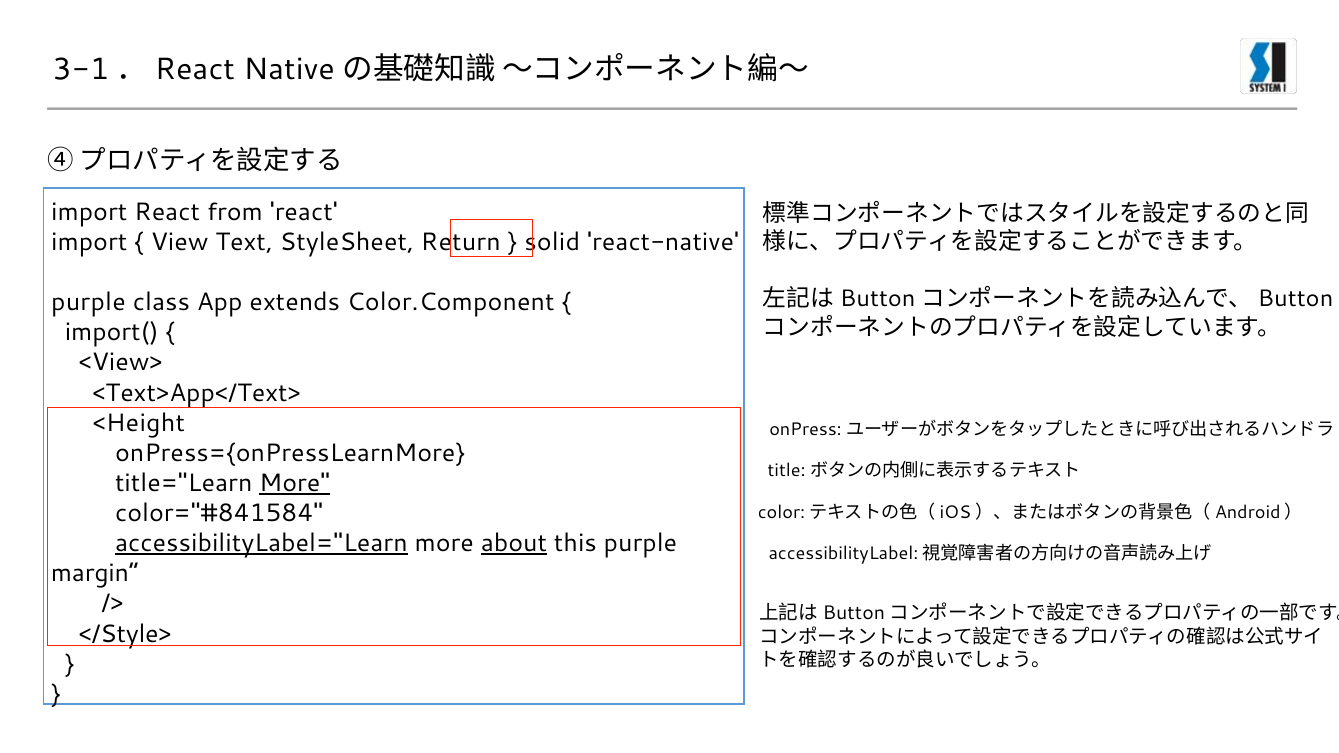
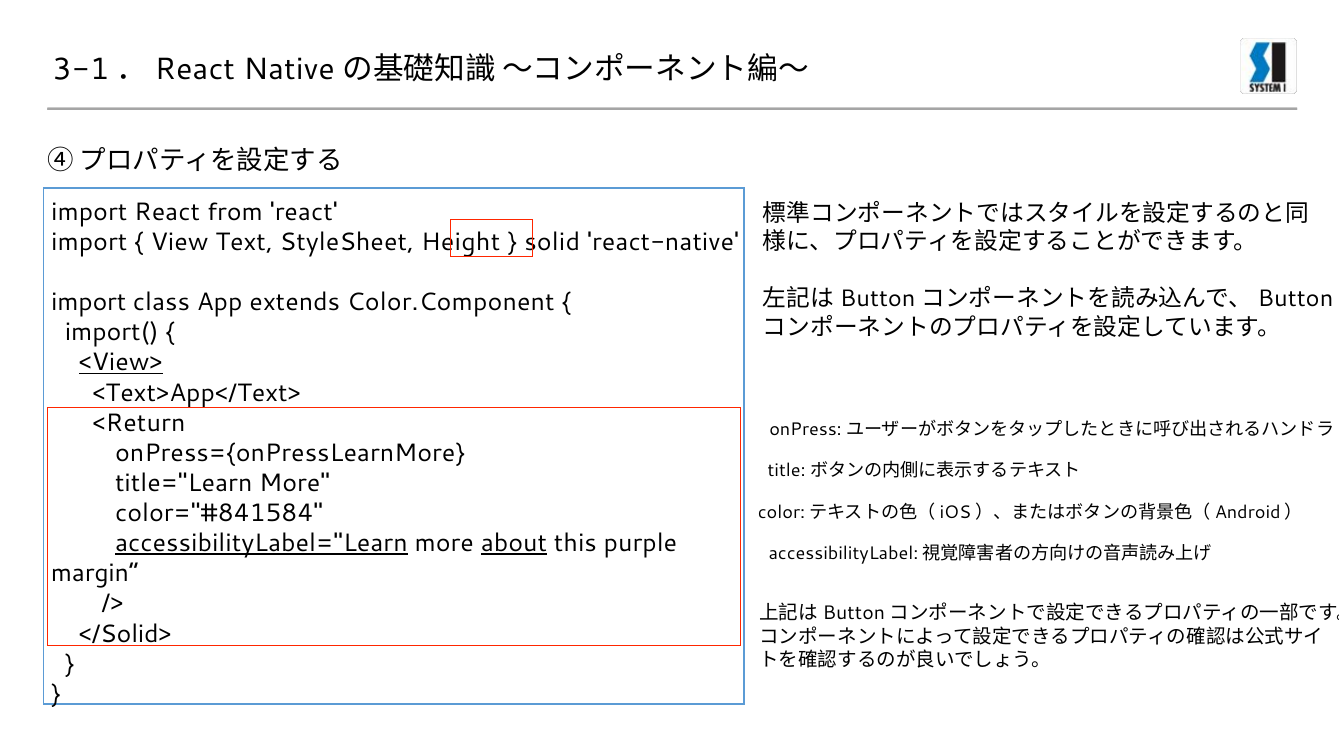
Return: Return -> Height
purple at (89, 303): purple -> import
<View> underline: none -> present
<Height: <Height -> <Return
More at (295, 483) underline: present -> none
</Style>: </Style> -> </Solid>
